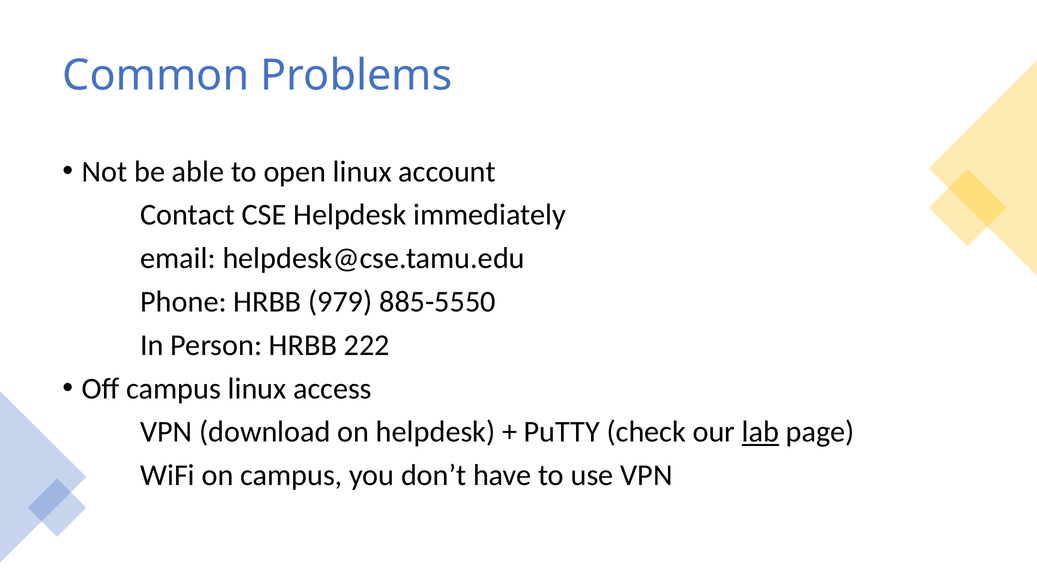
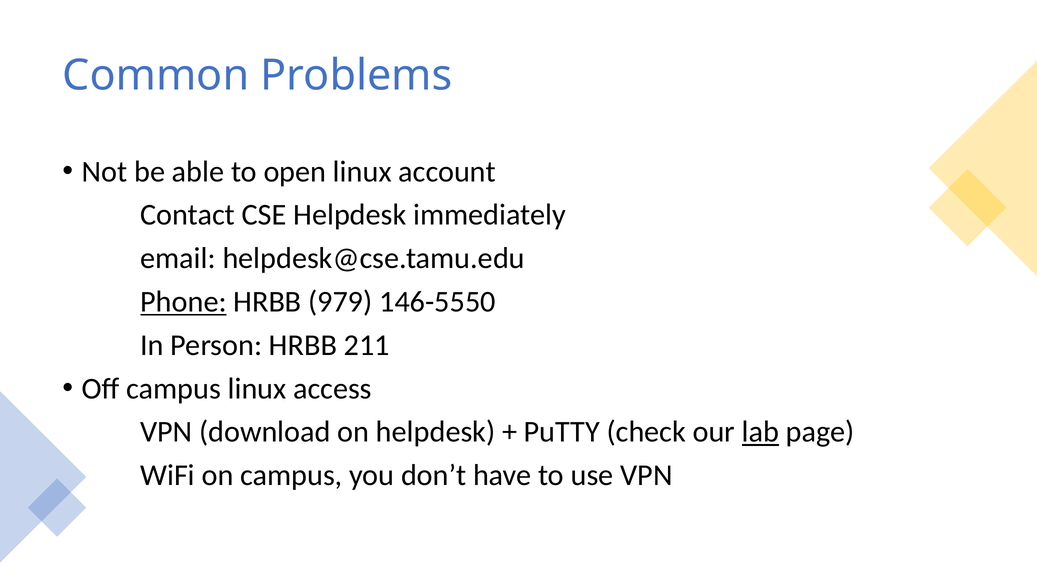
Phone underline: none -> present
885-5550: 885-5550 -> 146-5550
222: 222 -> 211
